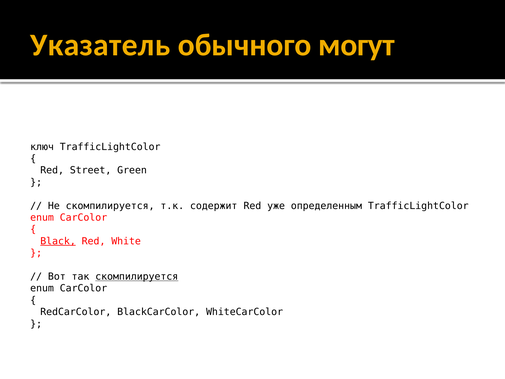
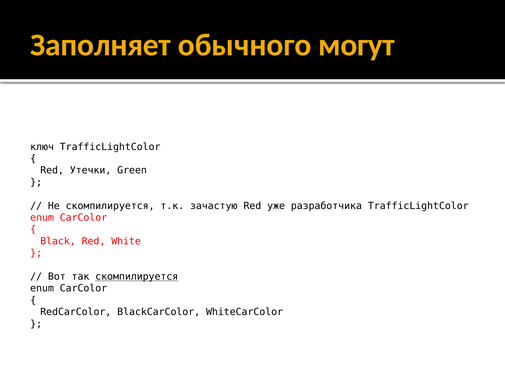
Указатель: Указатель -> Заполняет
Street: Street -> Утечки
содержит: содержит -> зачастую
определенным: определенным -> разработчика
Black underline: present -> none
